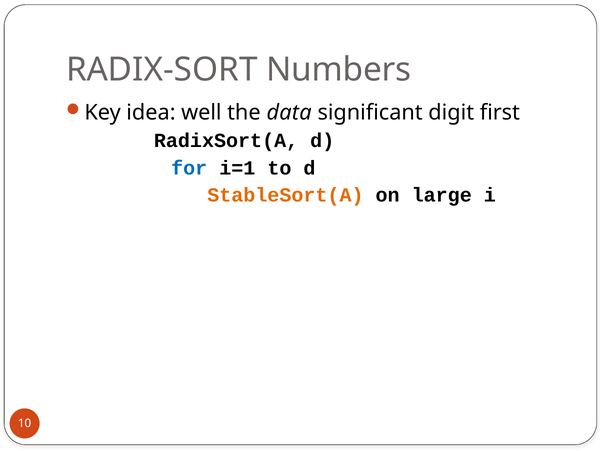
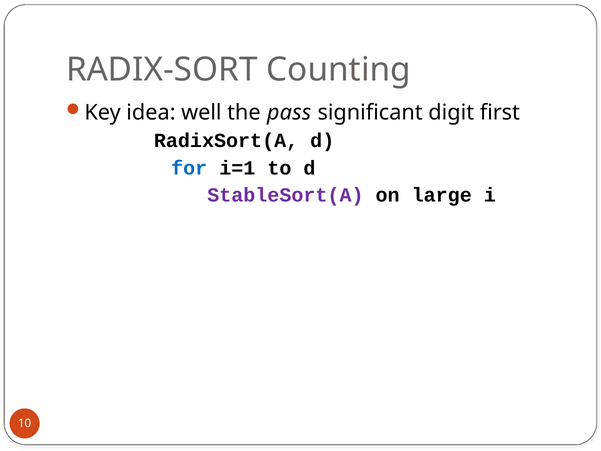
Numbers: Numbers -> Counting
data: data -> pass
StableSort(A colour: orange -> purple
